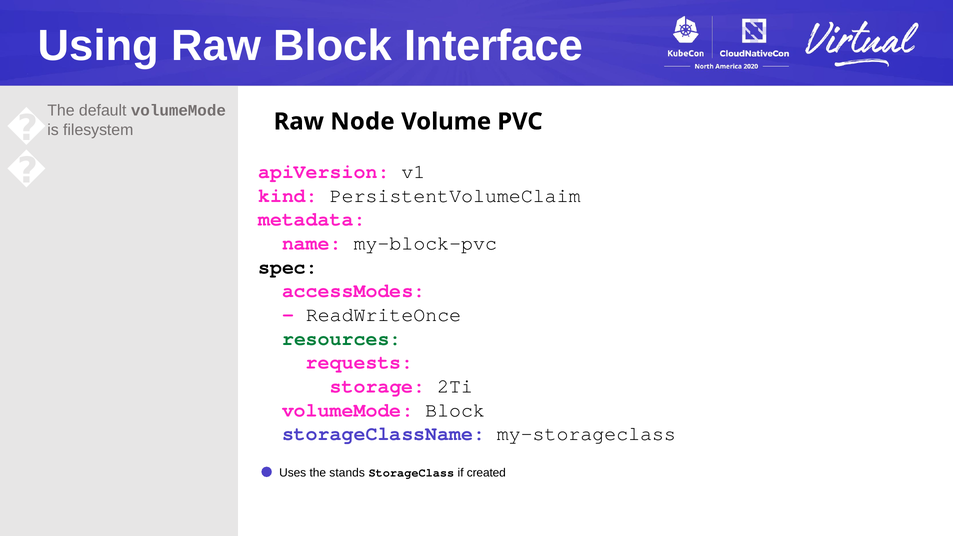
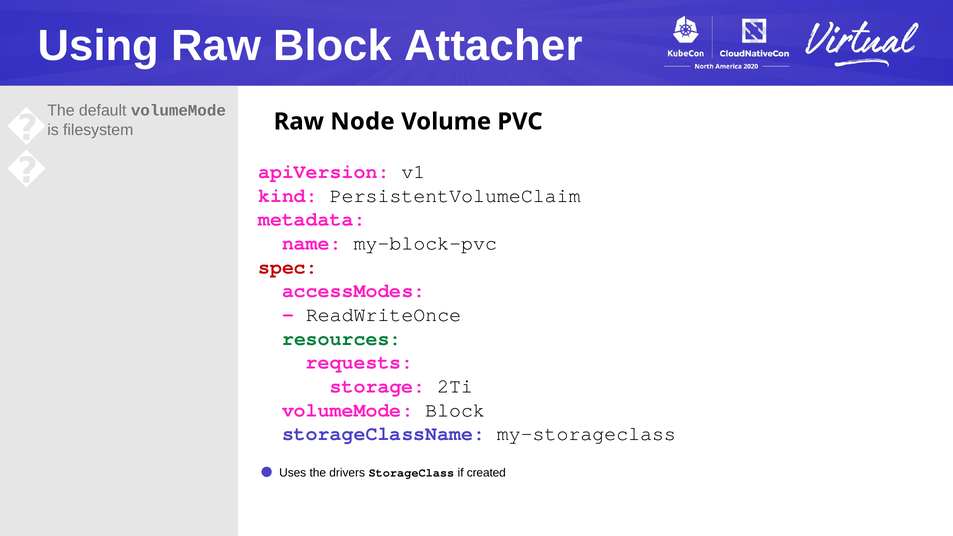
Interface: Interface -> Attacher
spec colour: black -> red
stands: stands -> drivers
